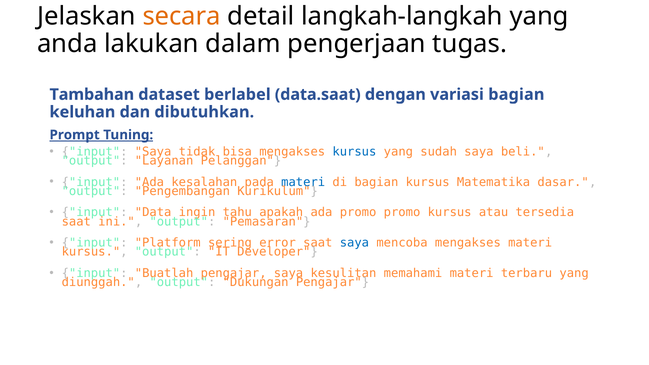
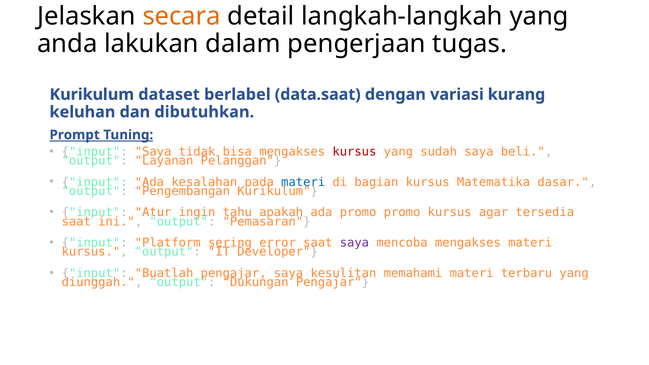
Tambahan at (92, 95): Tambahan -> Kurikulum
variasi bagian: bagian -> kurang
kursus at (354, 152) colour: blue -> red
Data: Data -> Atur
atau: atau -> agar
saya at (354, 243) colour: blue -> purple
